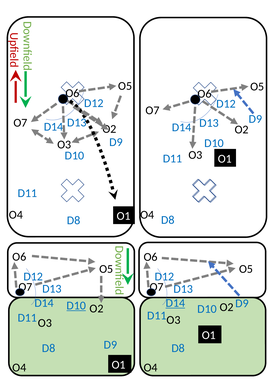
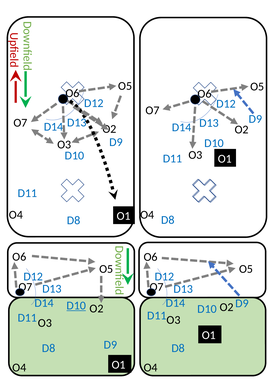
D14 at (175, 303) underline: present -> none
